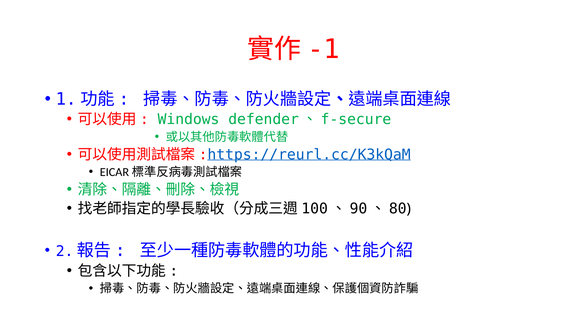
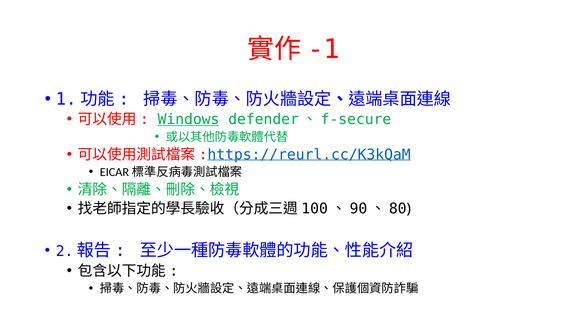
Windows underline: none -> present
